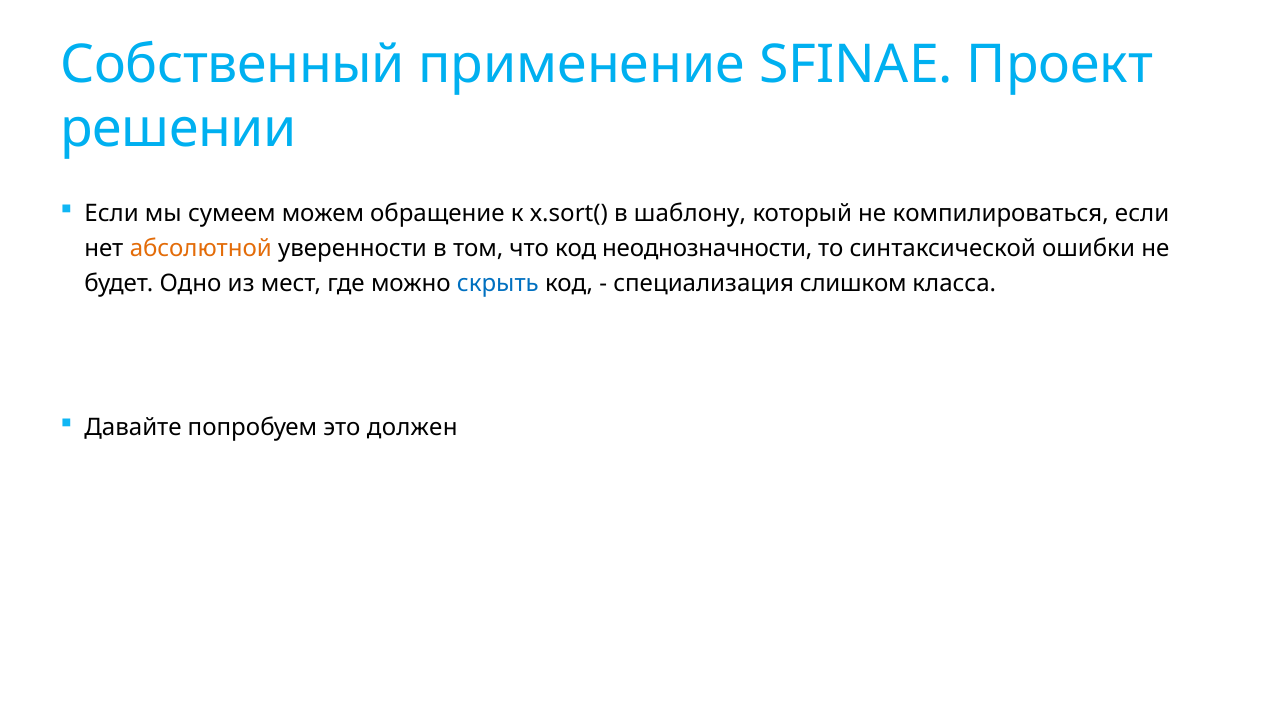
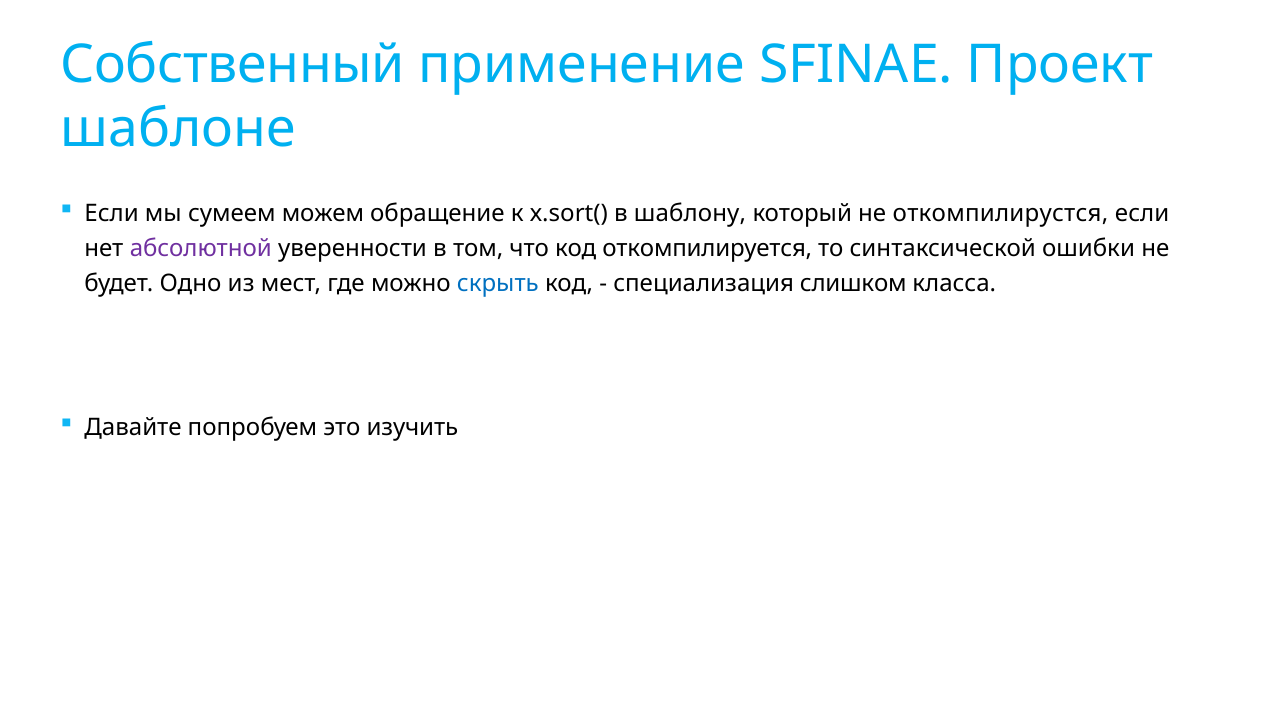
решении: решении -> шаблоне
компилироваться: компилироваться -> откомпилирустся
абсолютной colour: orange -> purple
неоднозначности: неоднозначности -> откомпилируется
должен: должен -> изучить
